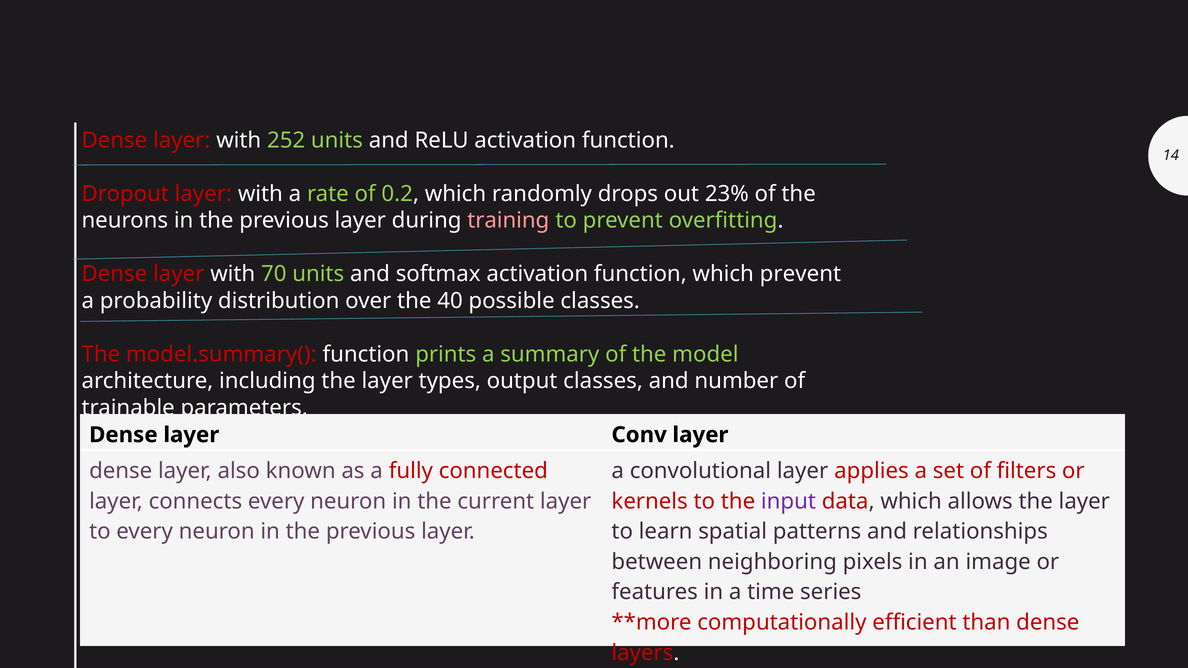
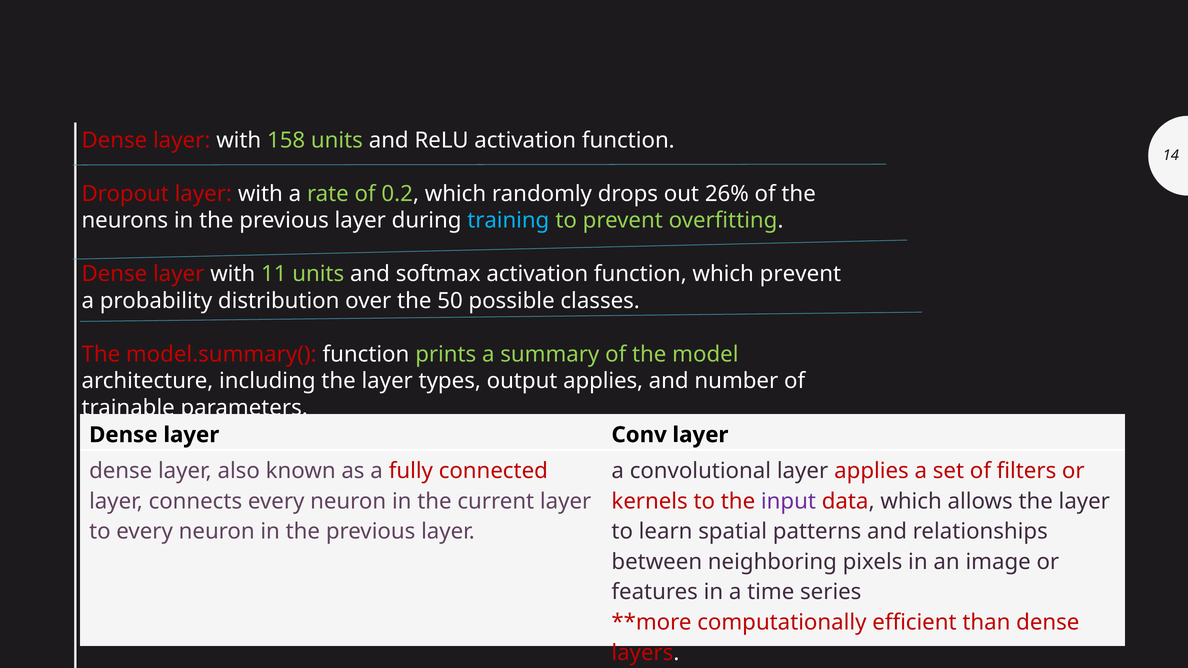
252: 252 -> 158
23%: 23% -> 26%
training colour: pink -> light blue
70: 70 -> 11
40: 40 -> 50
output classes: classes -> applies
